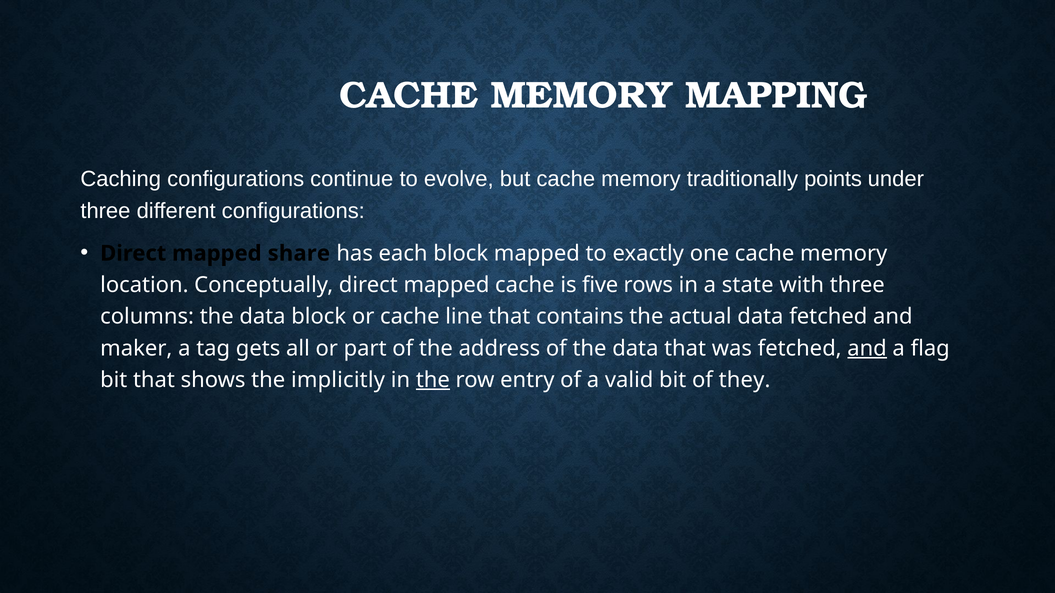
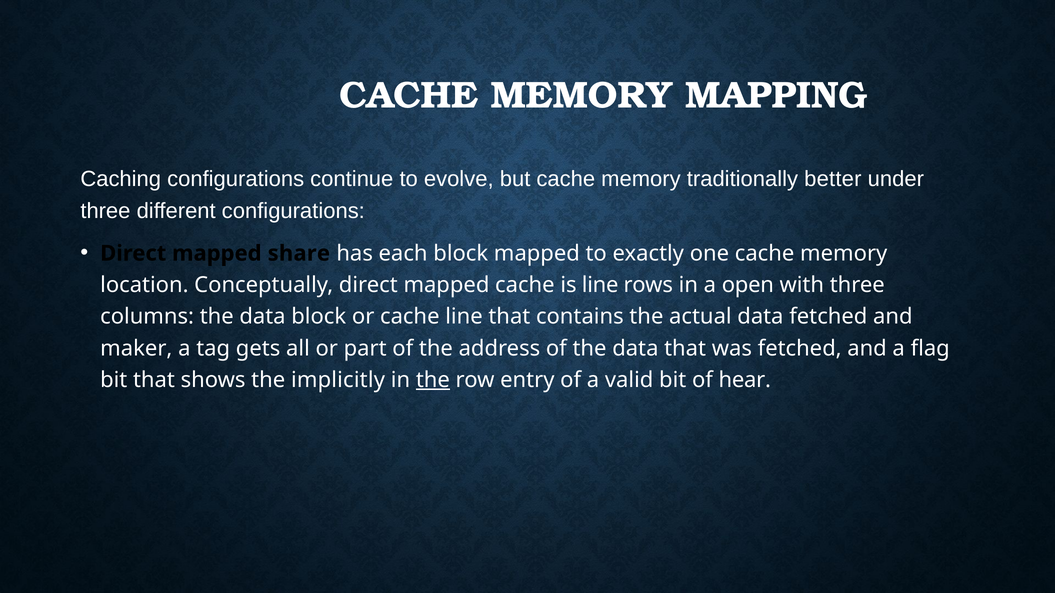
points: points -> better
is five: five -> line
state: state -> open
and at (867, 349) underline: present -> none
they: they -> hear
